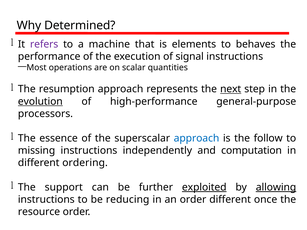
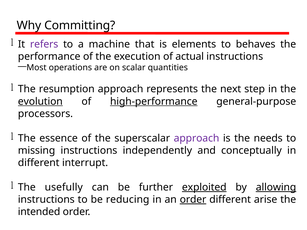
Determined: Determined -> Committing
signal: signal -> actual
next underline: present -> none
high-performance underline: none -> present
approach at (197, 138) colour: blue -> purple
follow: follow -> needs
computation: computation -> conceptually
ordering: ordering -> interrupt
support: support -> usefully
order at (193, 200) underline: none -> present
once: once -> arise
resource: resource -> intended
